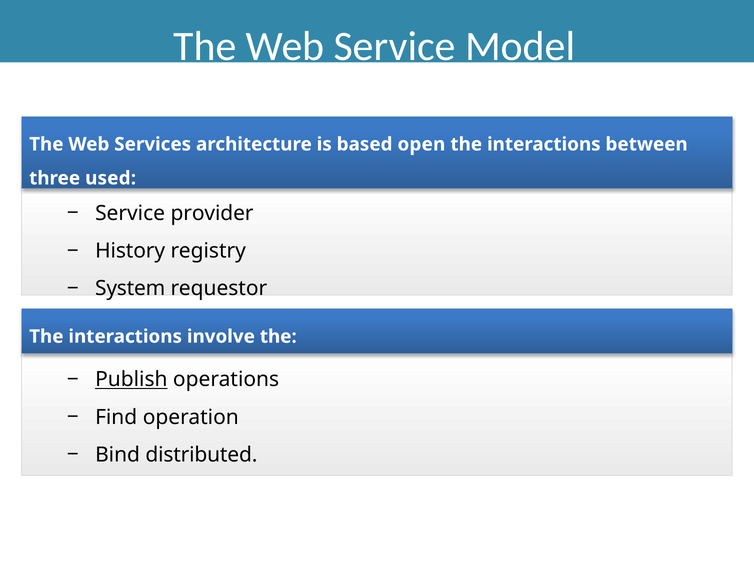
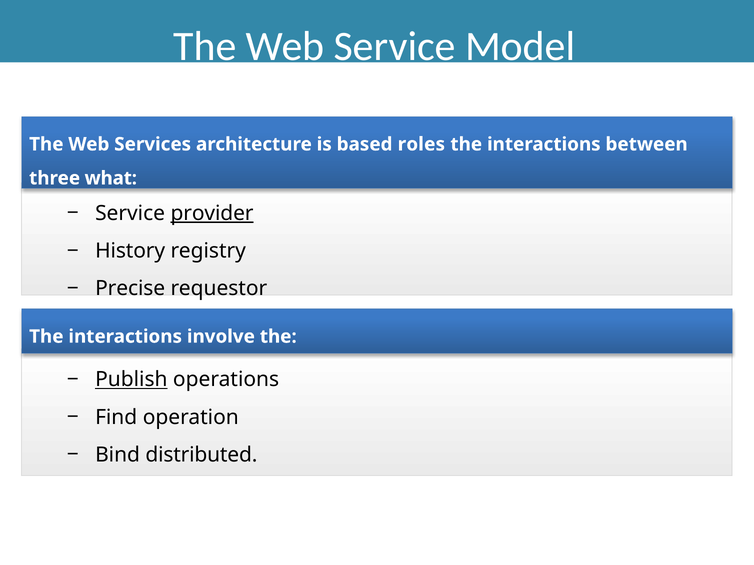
open: open -> roles
used: used -> what
provider underline: none -> present
System: System -> Precise
